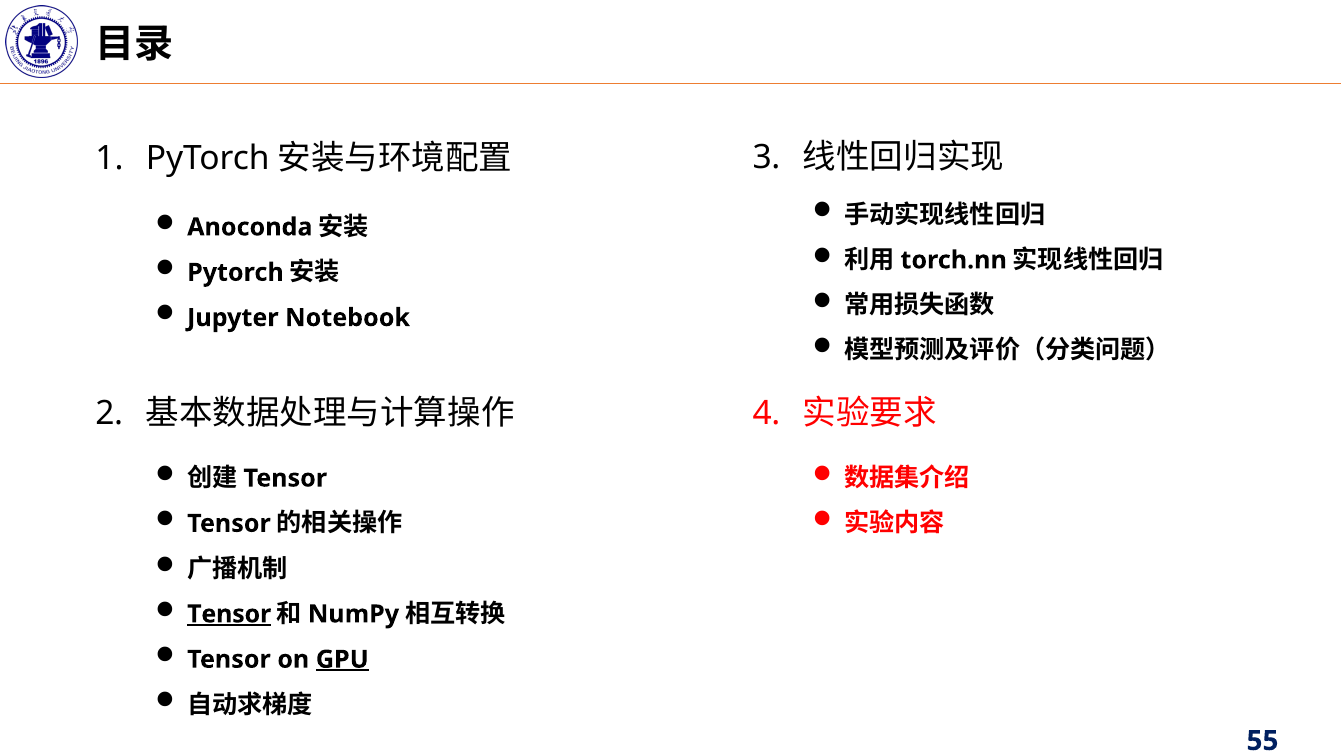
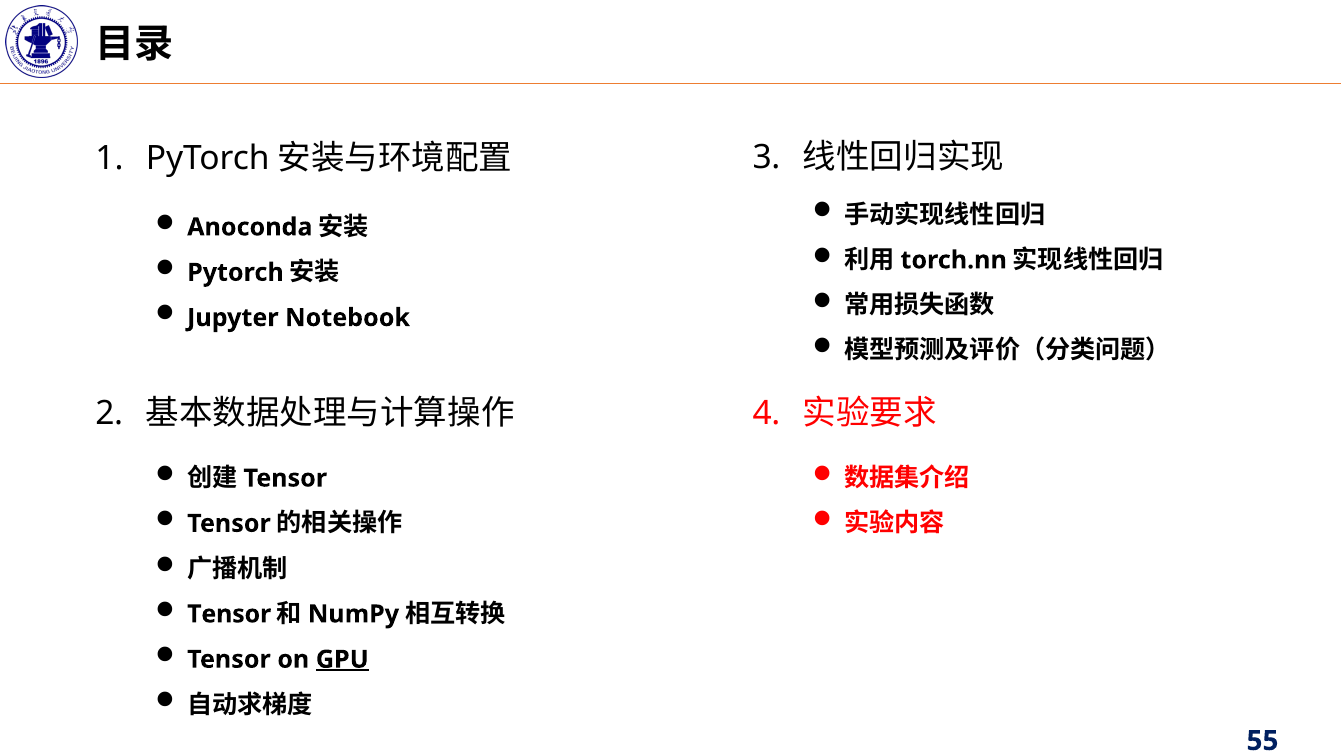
Tensor at (229, 614) underline: present -> none
